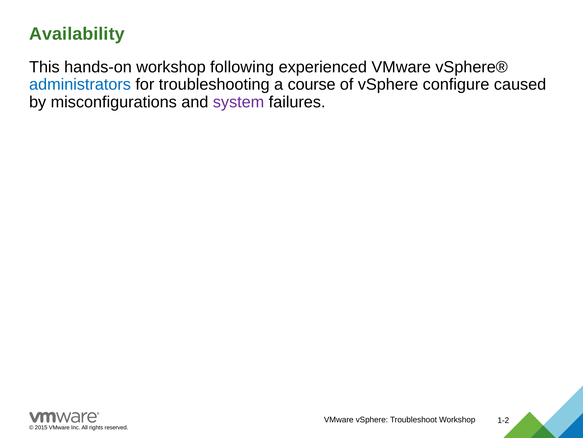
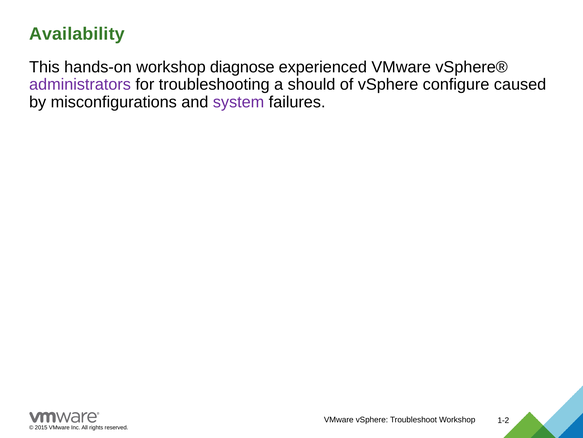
following: following -> diagnose
administrators colour: blue -> purple
course: course -> should
